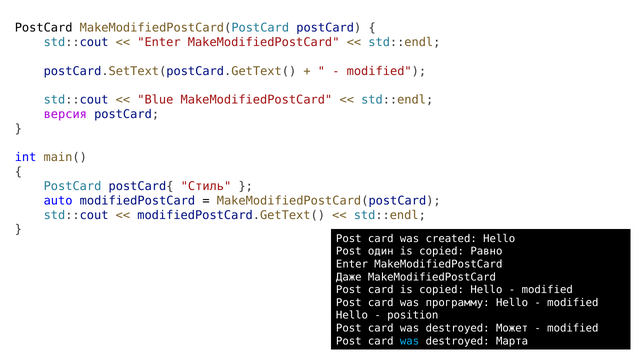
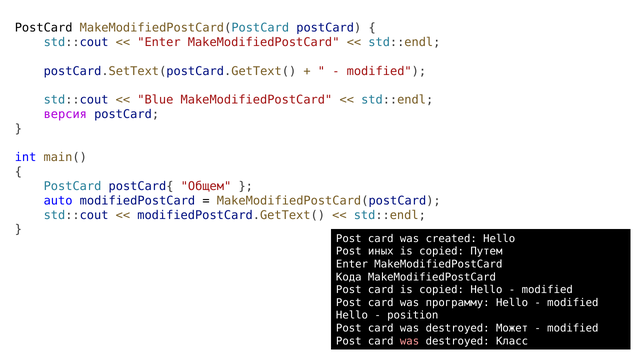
Стиль: Стиль -> Общем
один: один -> иных
Равно: Равно -> Путем
Даже: Даже -> Кода
was at (410, 341) colour: light blue -> pink
Марта: Марта -> Класс
